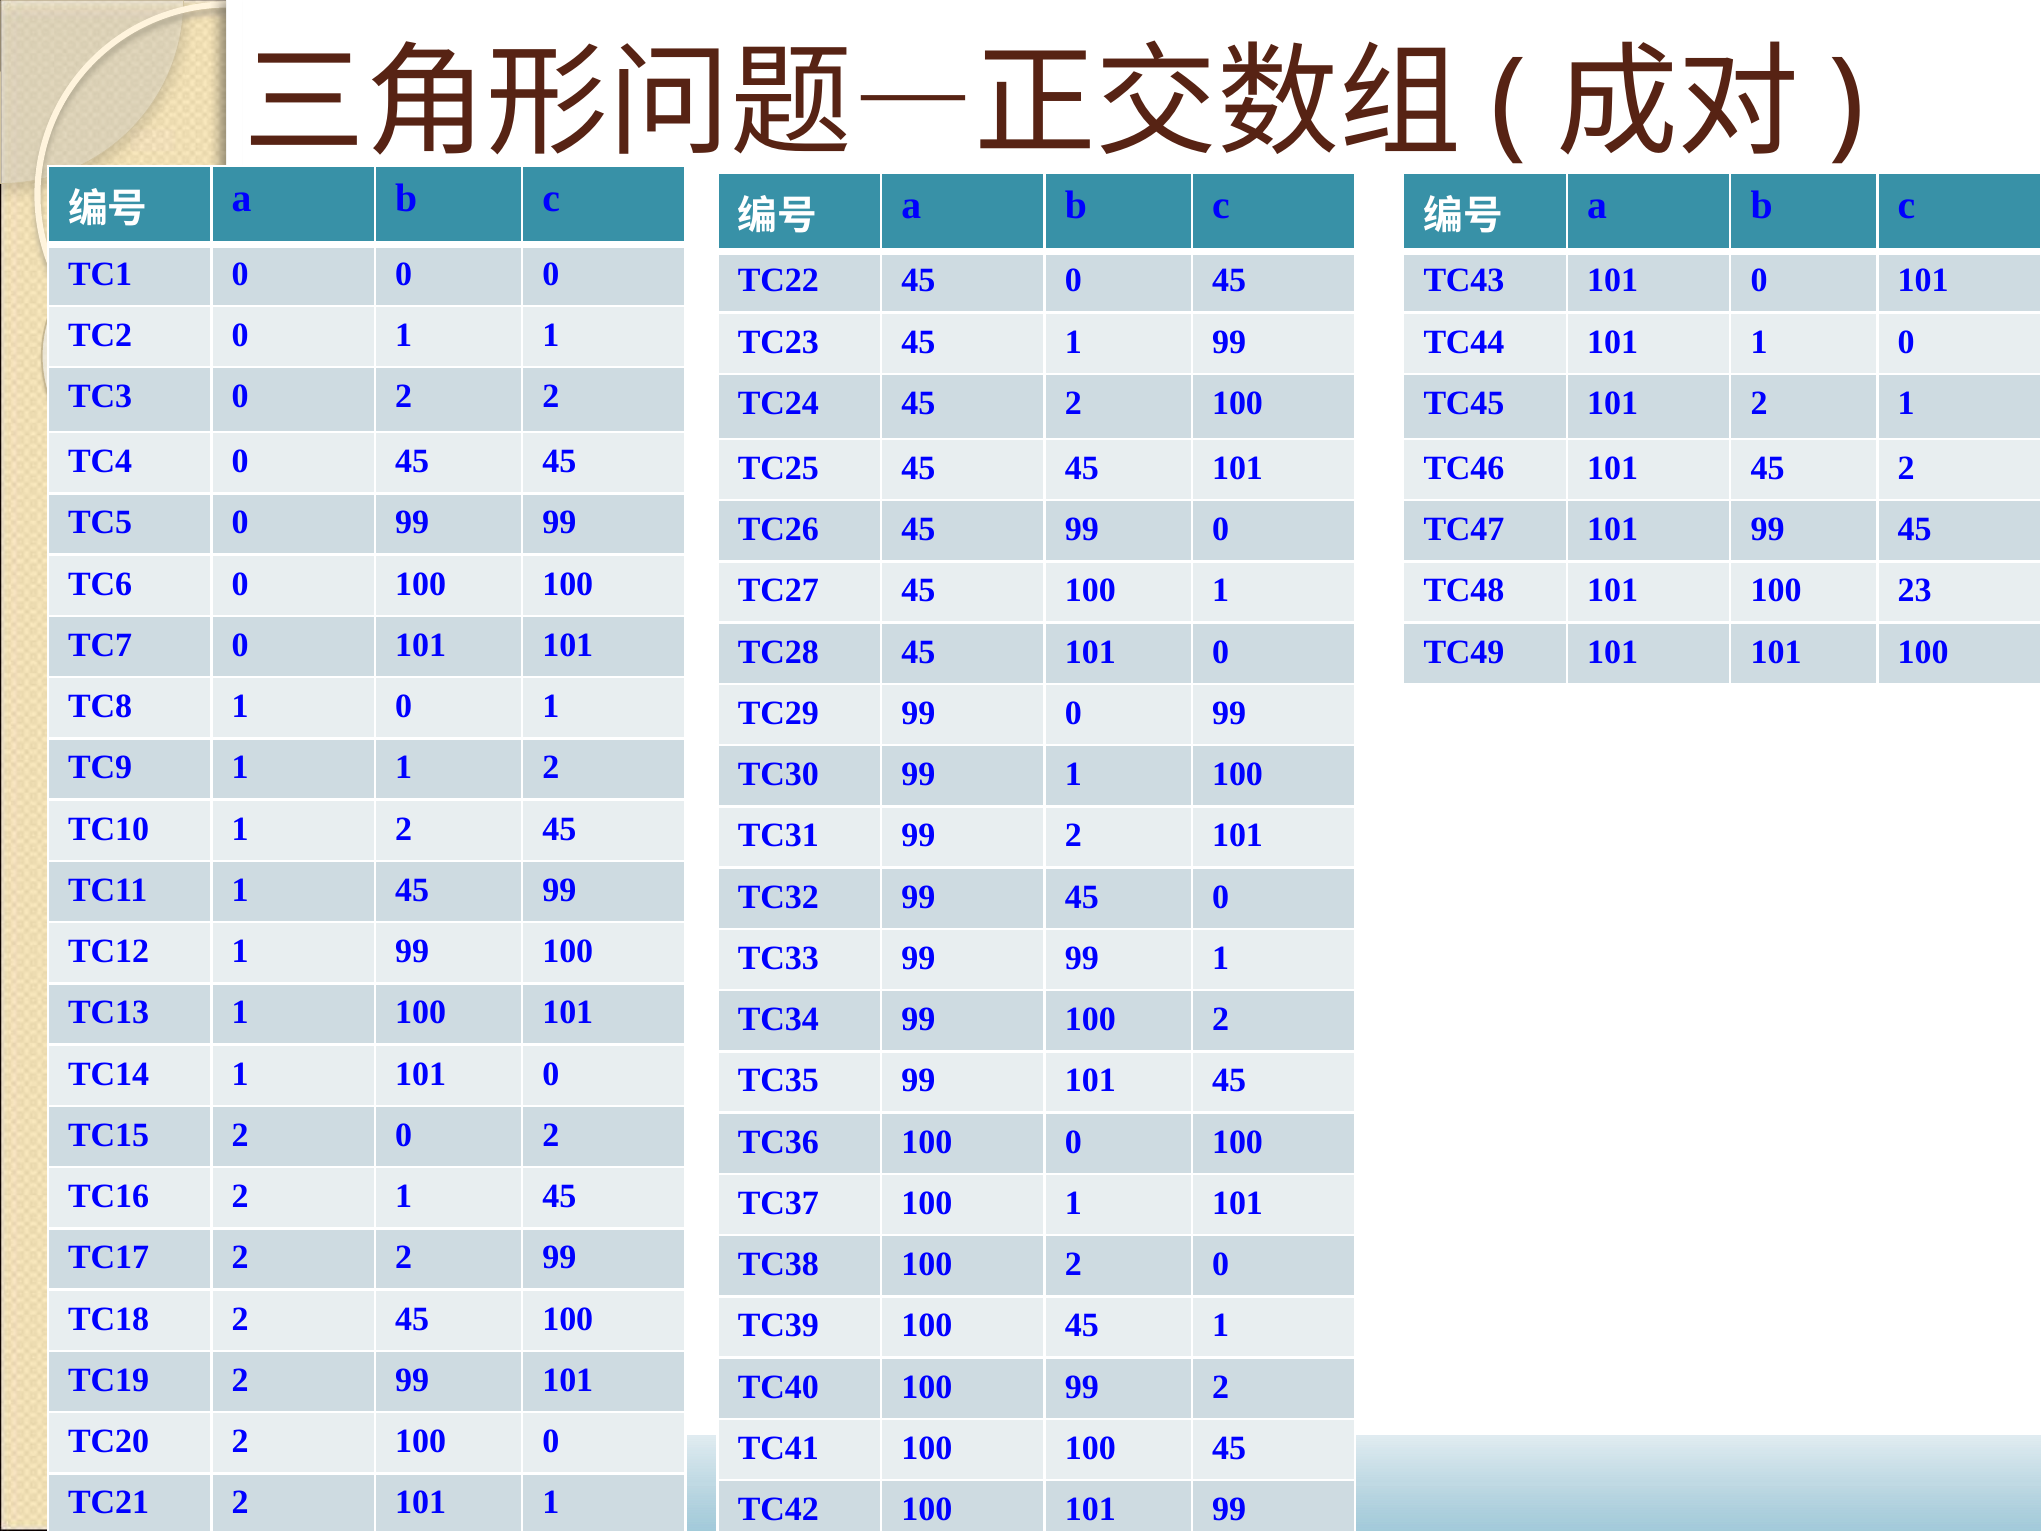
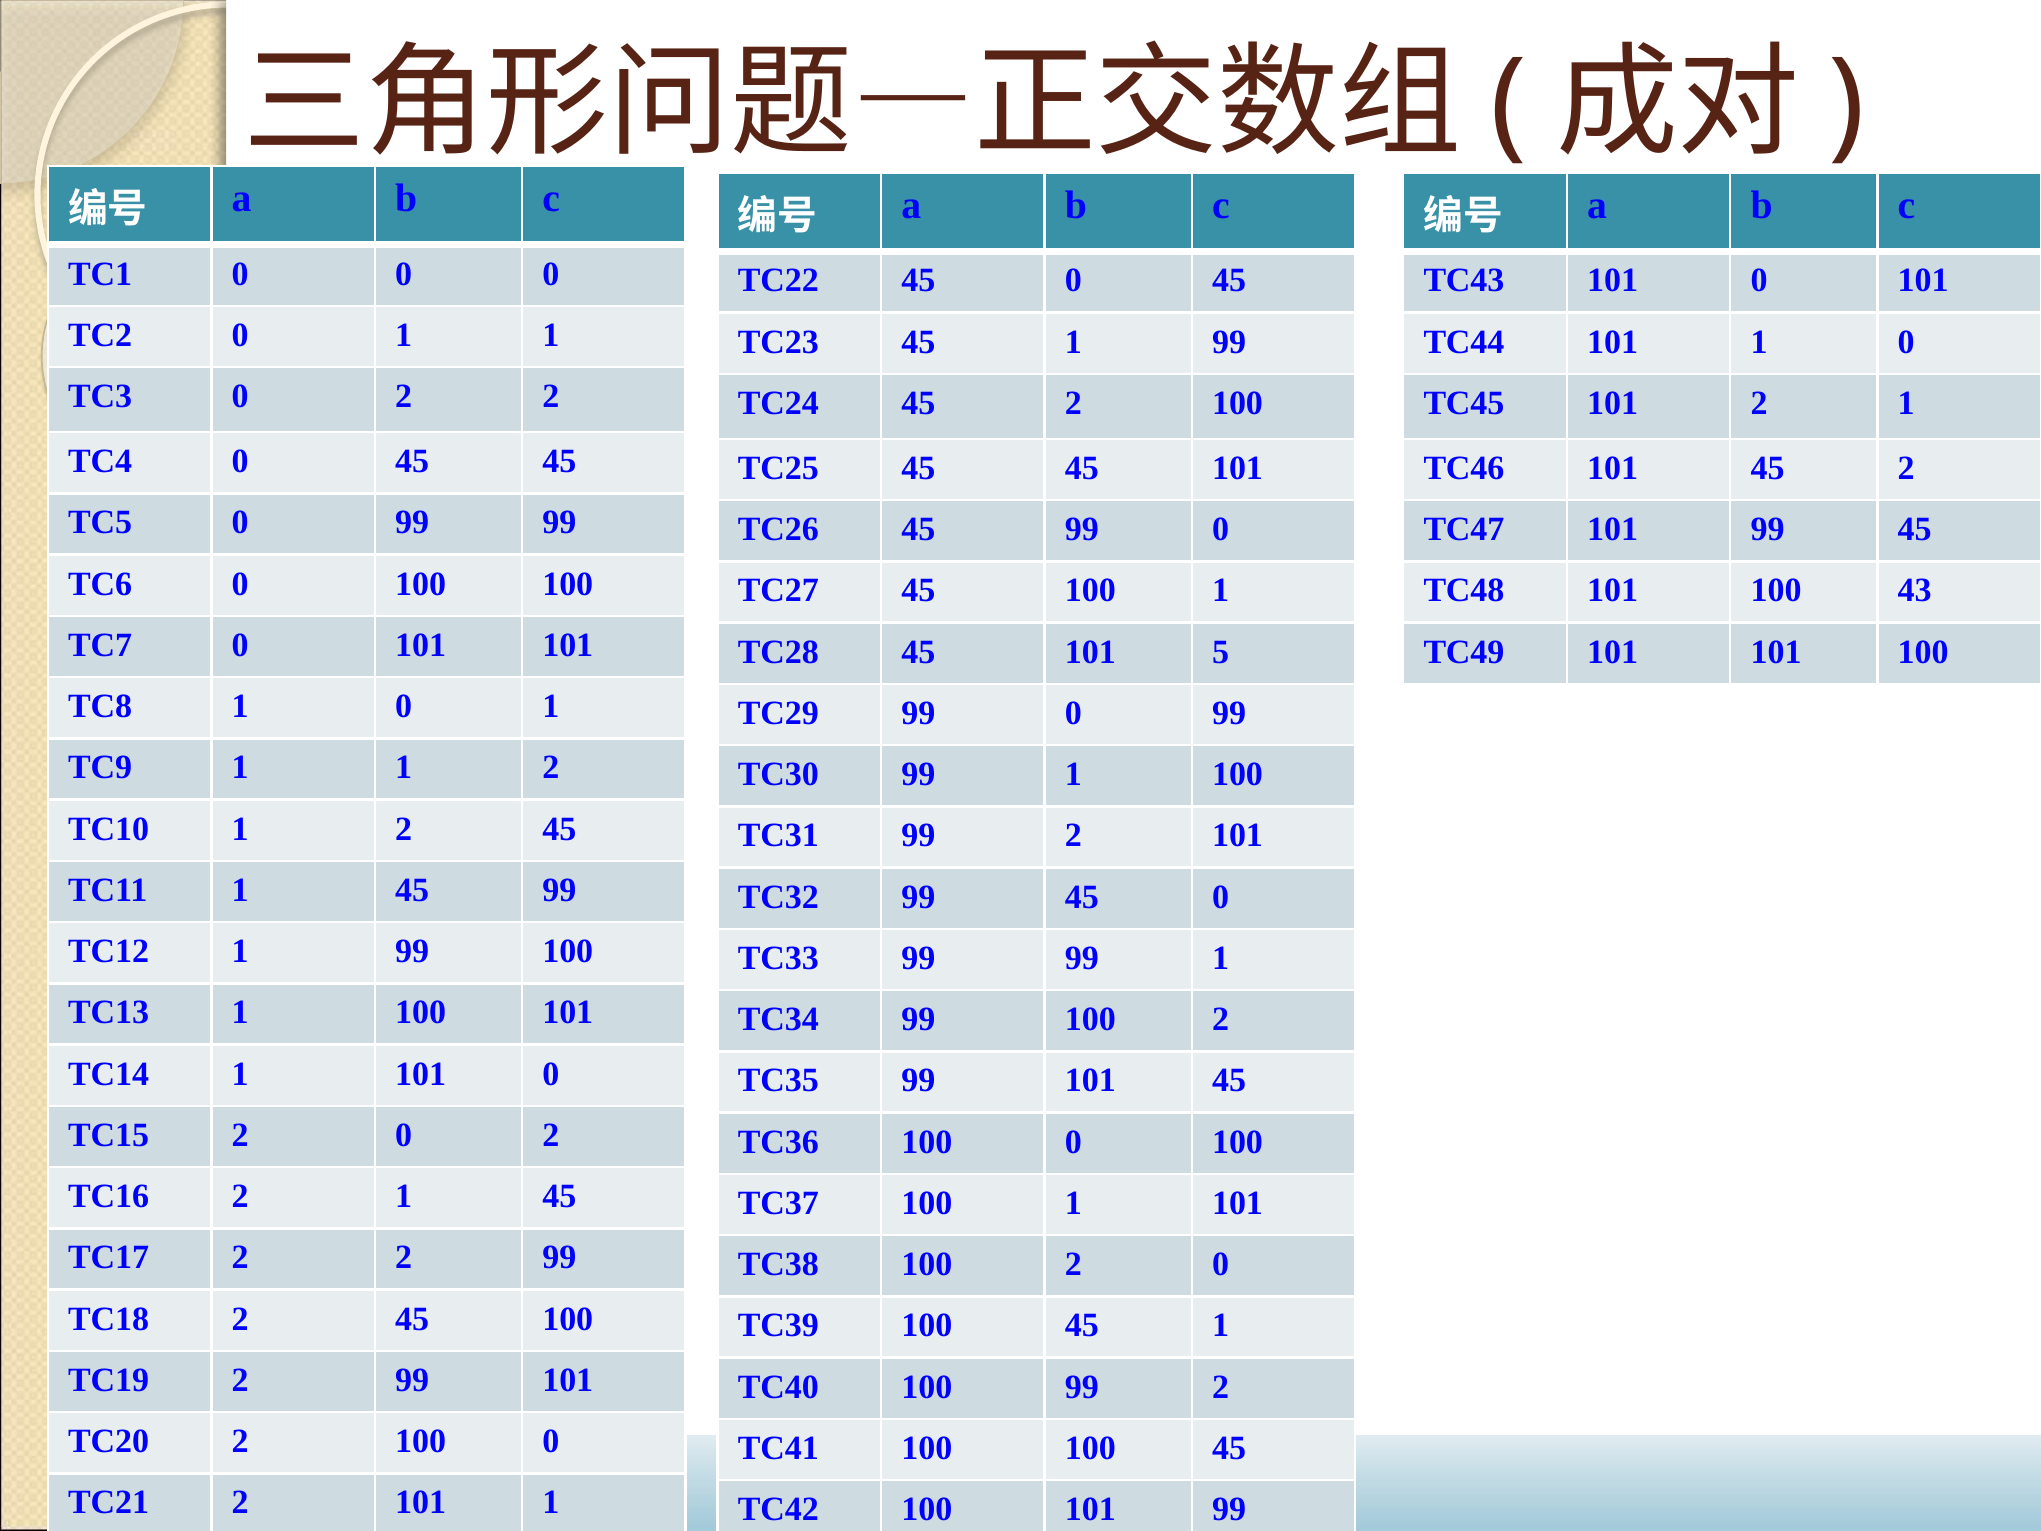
23: 23 -> 43
45 101 0: 0 -> 5
